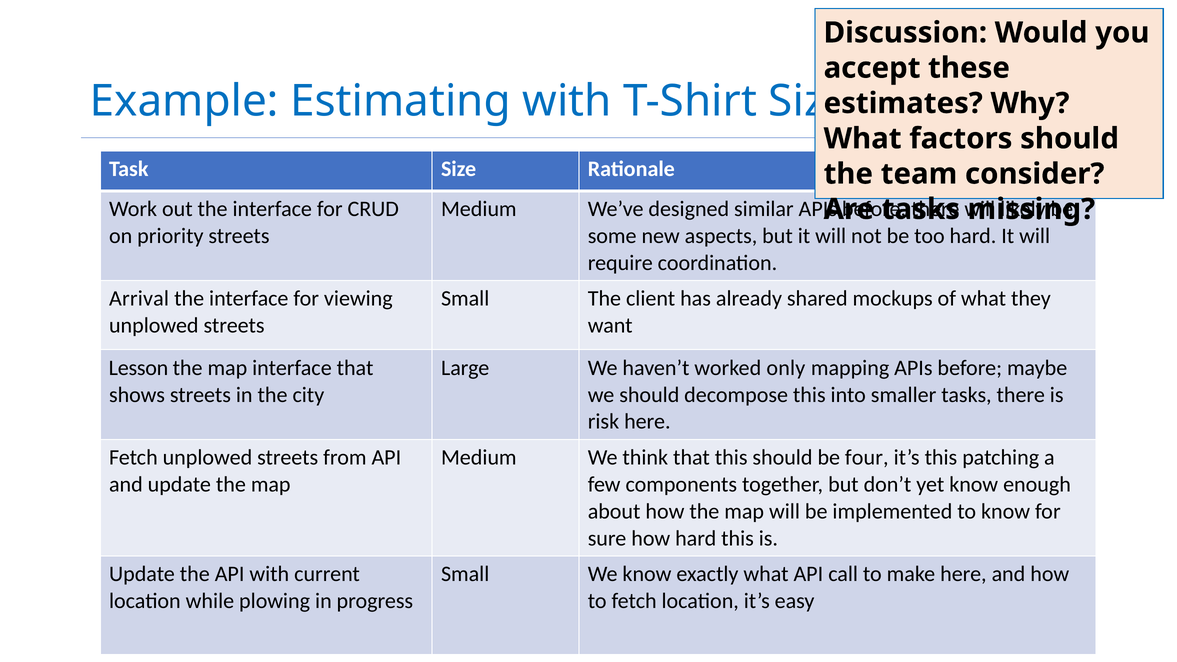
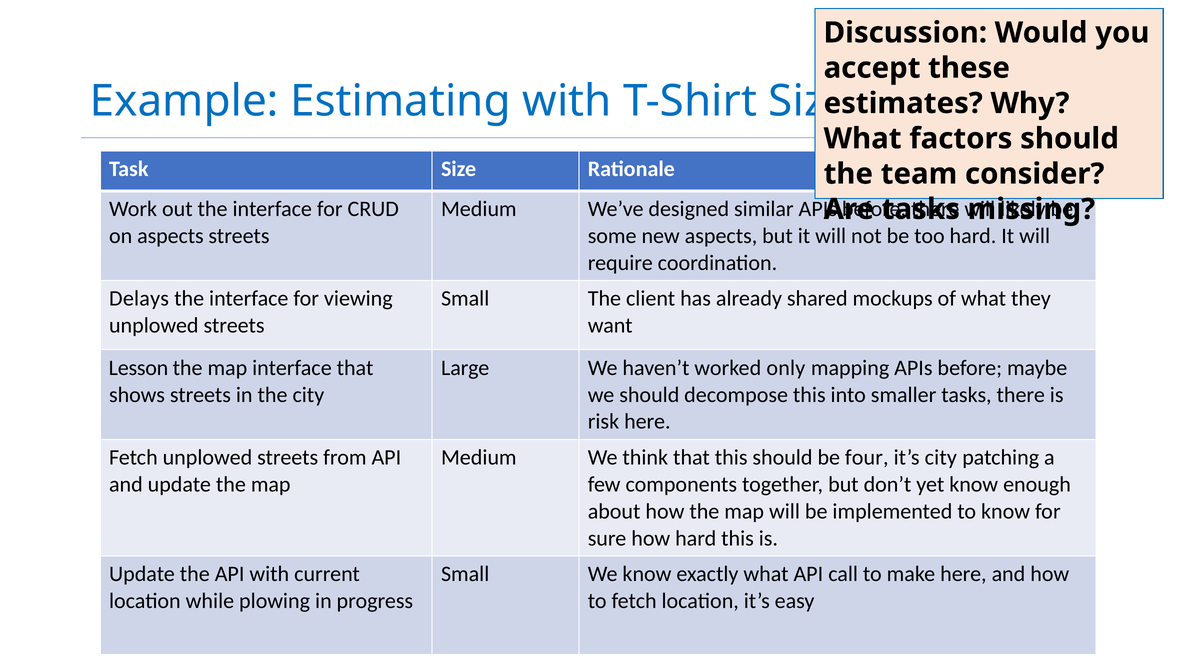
on priority: priority -> aspects
Arrival: Arrival -> Delays
it’s this: this -> city
